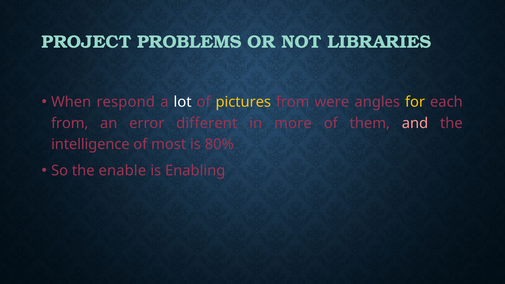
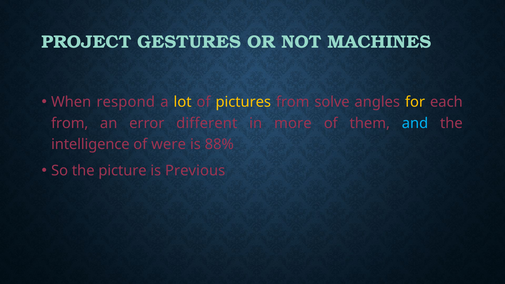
PROBLEMS: PROBLEMS -> GESTURES
LIBRARIES: LIBRARIES -> MACHINES
lot colour: white -> yellow
were: were -> solve
and colour: pink -> light blue
most: most -> were
80%: 80% -> 88%
enable: enable -> picture
Enabling: Enabling -> Previous
